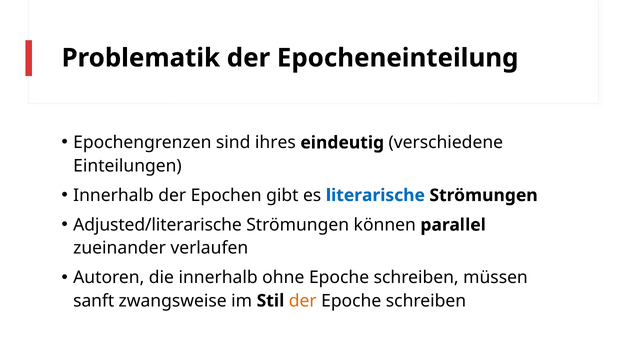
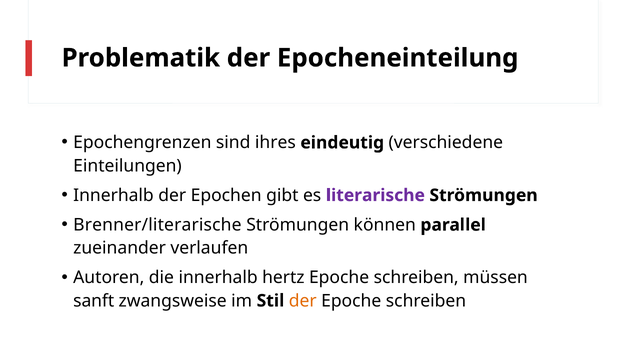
literarische colour: blue -> purple
Adjusted/literarische: Adjusted/literarische -> Brenner/literarische
ohne: ohne -> hertz
